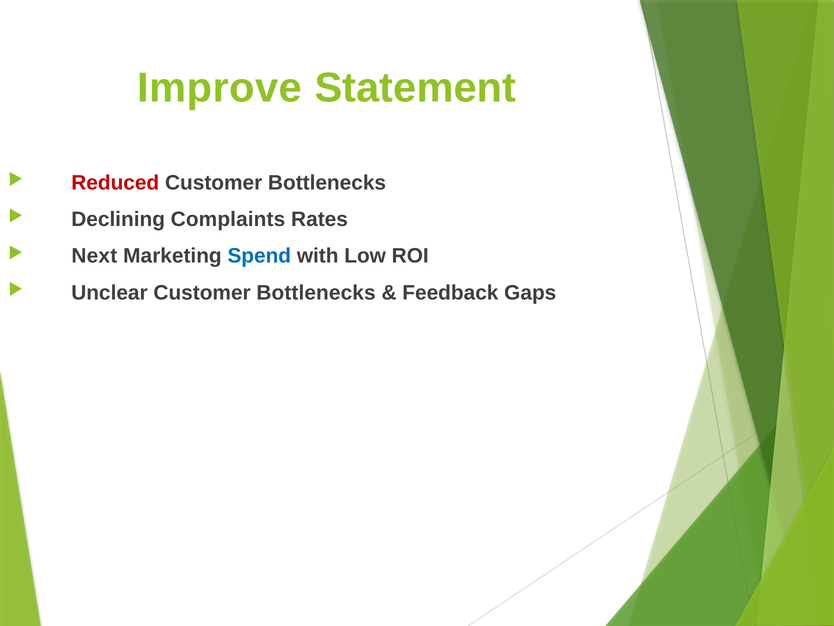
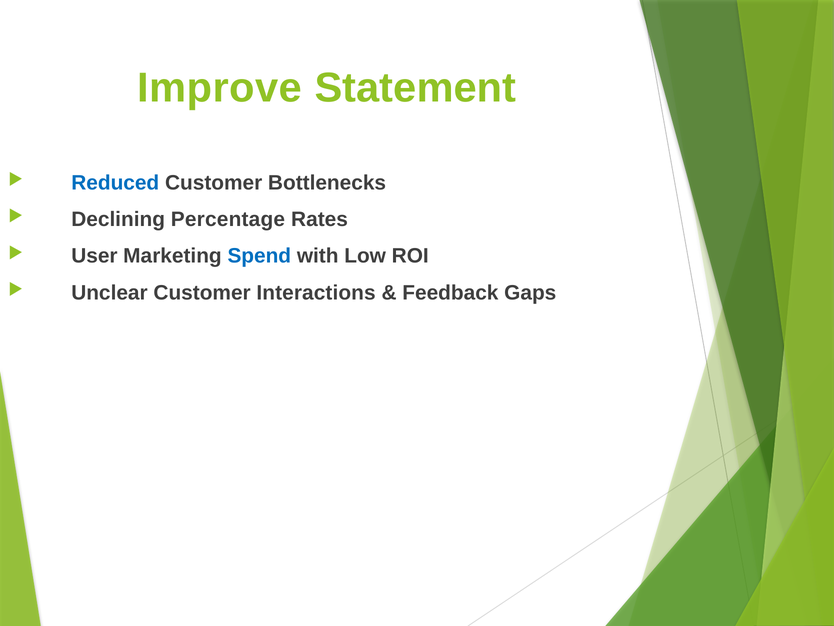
Reduced colour: red -> blue
Complaints: Complaints -> Percentage
Next: Next -> User
Unclear Customer Bottlenecks: Bottlenecks -> Interactions
